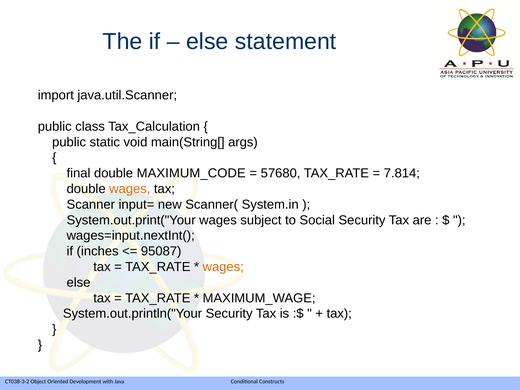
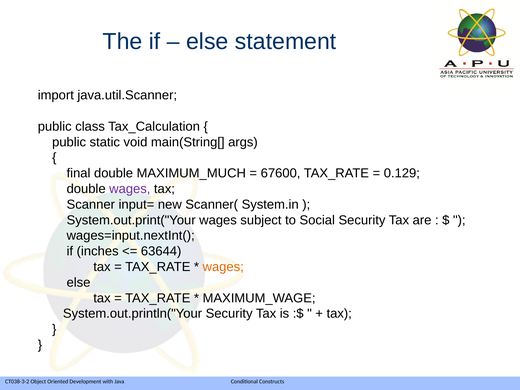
MAXIMUM_CODE: MAXIMUM_CODE -> MAXIMUM_MUCH
57680: 57680 -> 67600
7.814: 7.814 -> 0.129
wages at (130, 189) colour: orange -> purple
95087: 95087 -> 63644
